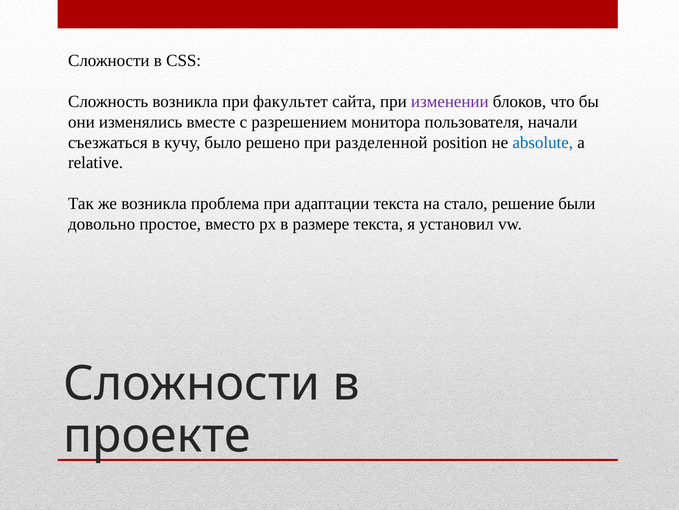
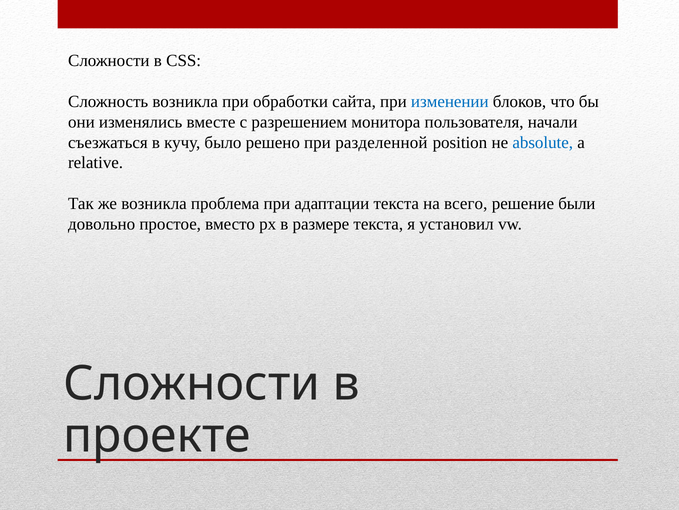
факультет: факультет -> обработки
изменении colour: purple -> blue
стало: стало -> всего
